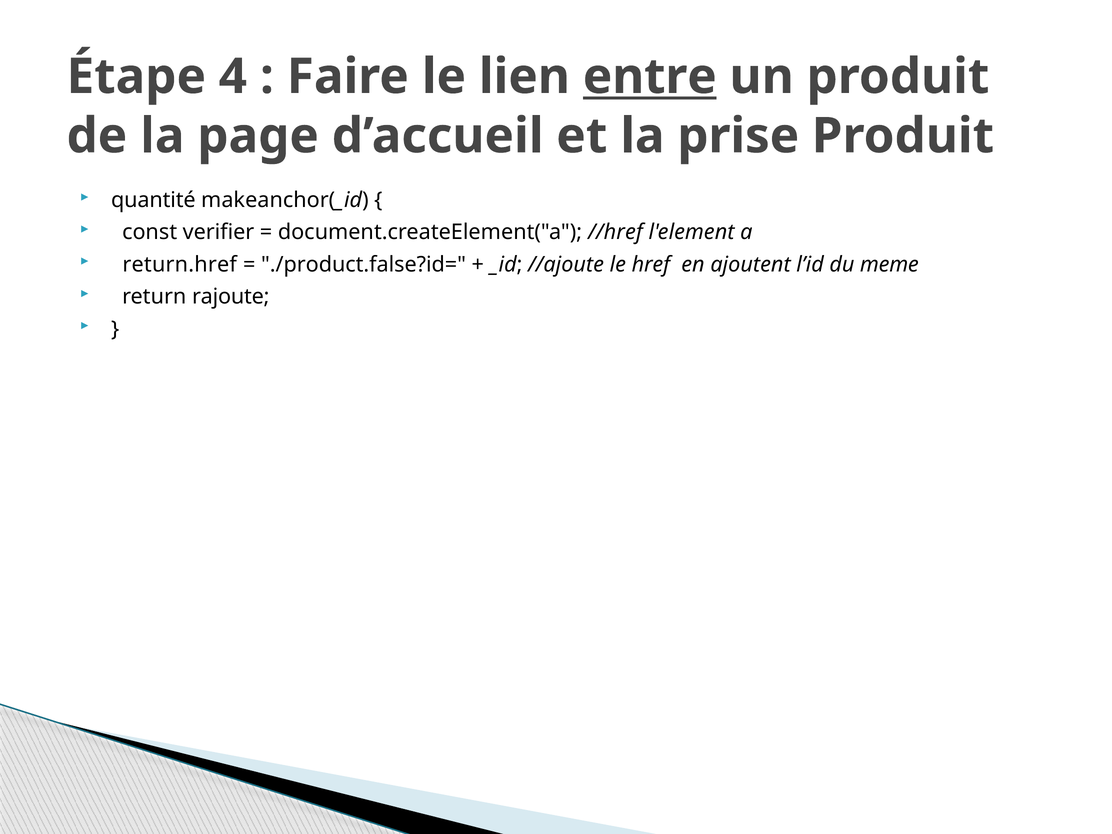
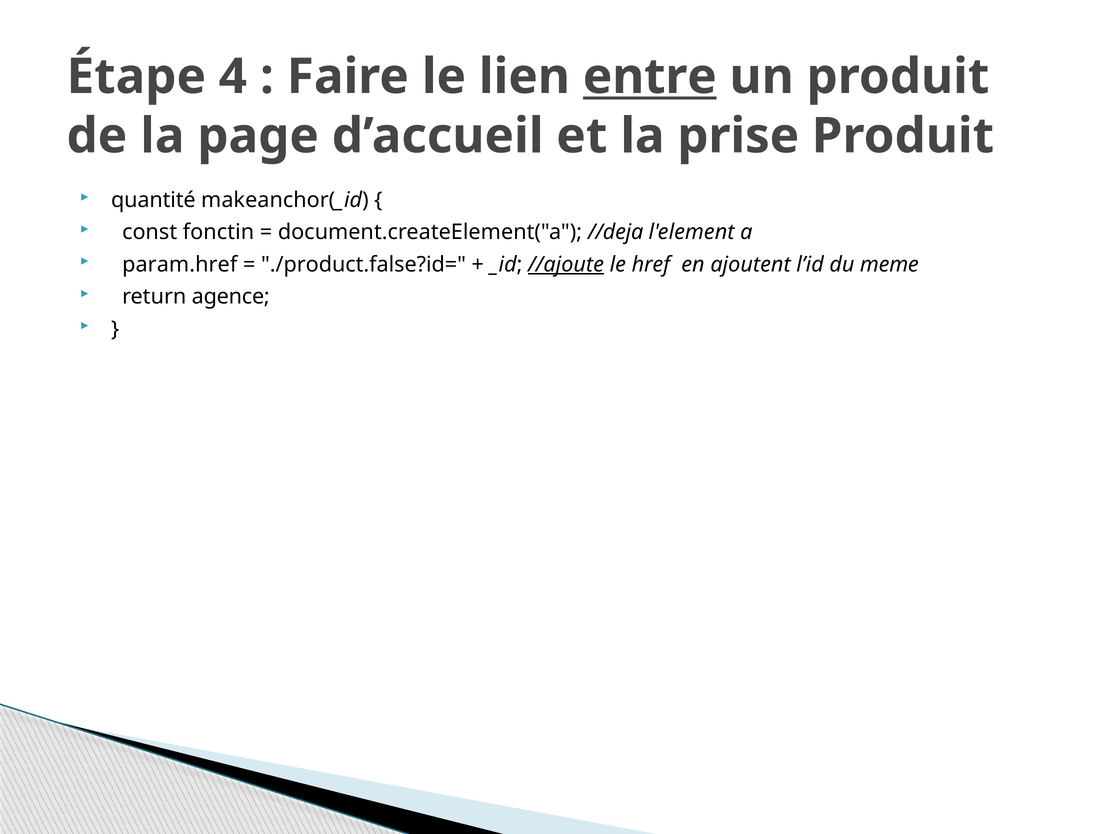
verifier: verifier -> fonctin
//href: //href -> //deja
return.href: return.href -> param.href
//ajoute underline: none -> present
rajoute: rajoute -> agence
